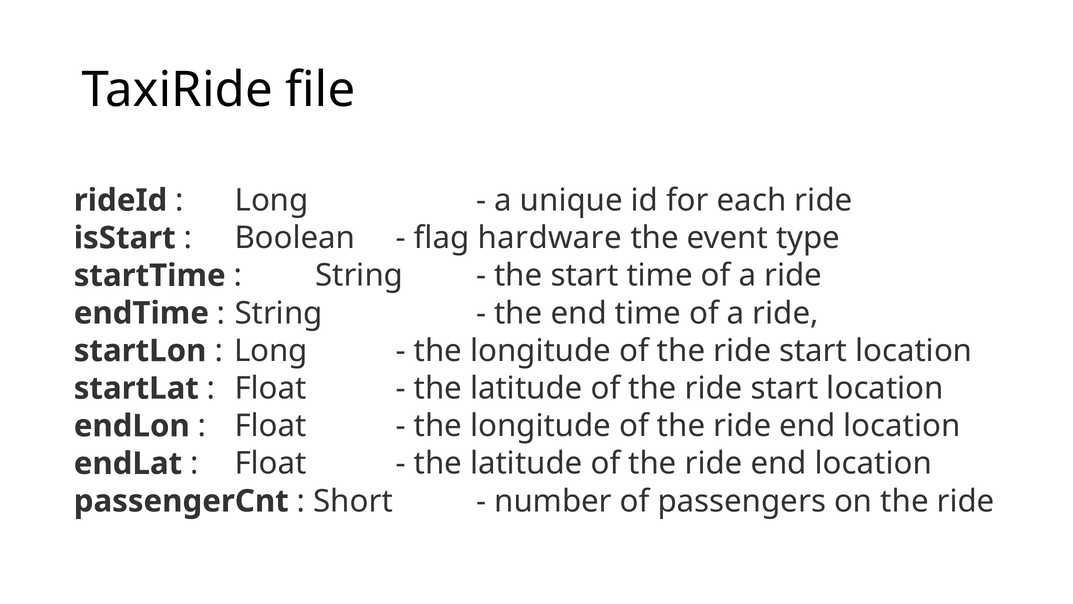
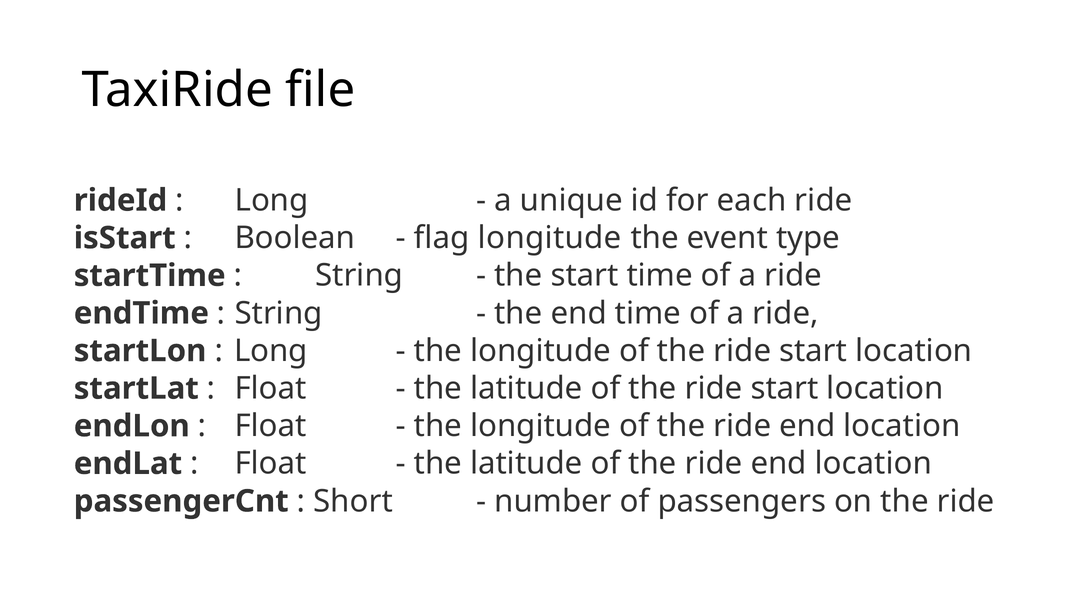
flag hardware: hardware -> longitude
